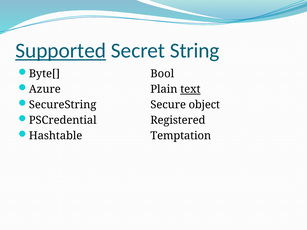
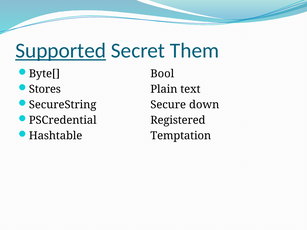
String: String -> Them
Azure: Azure -> Stores
text underline: present -> none
object: object -> down
